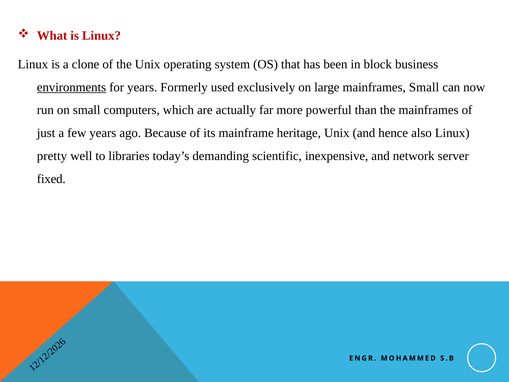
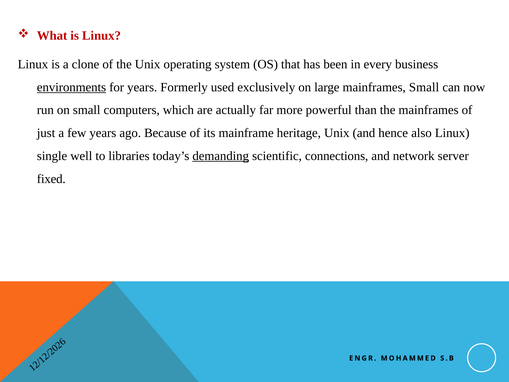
block: block -> every
pretty: pretty -> single
demanding underline: none -> present
inexpensive: inexpensive -> connections
